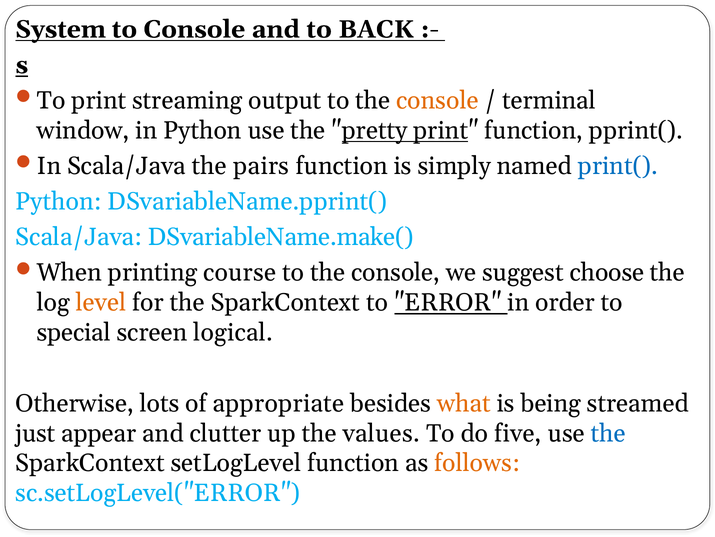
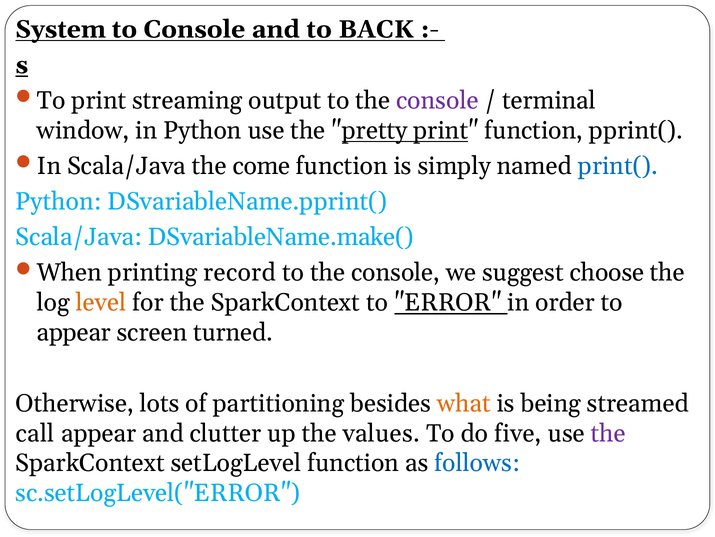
console at (437, 100) colour: orange -> purple
pairs: pairs -> come
course: course -> record
special at (74, 332): special -> appear
logical: logical -> turned
appropriate: appropriate -> partitioning
just: just -> call
the at (608, 433) colour: blue -> purple
follows colour: orange -> blue
